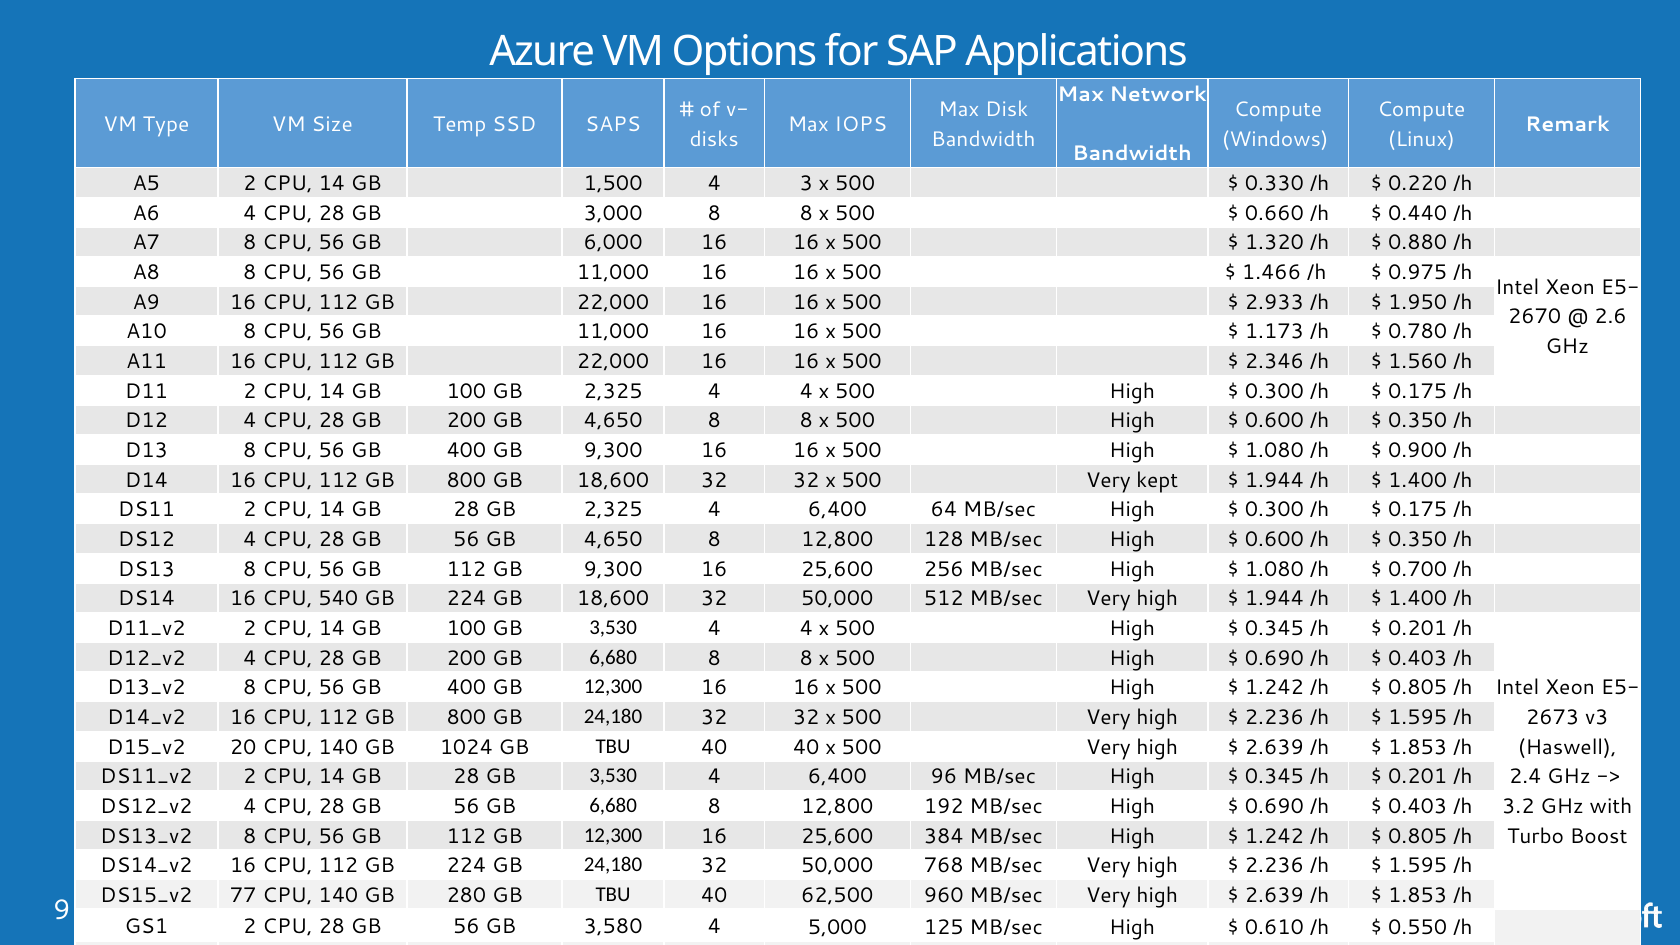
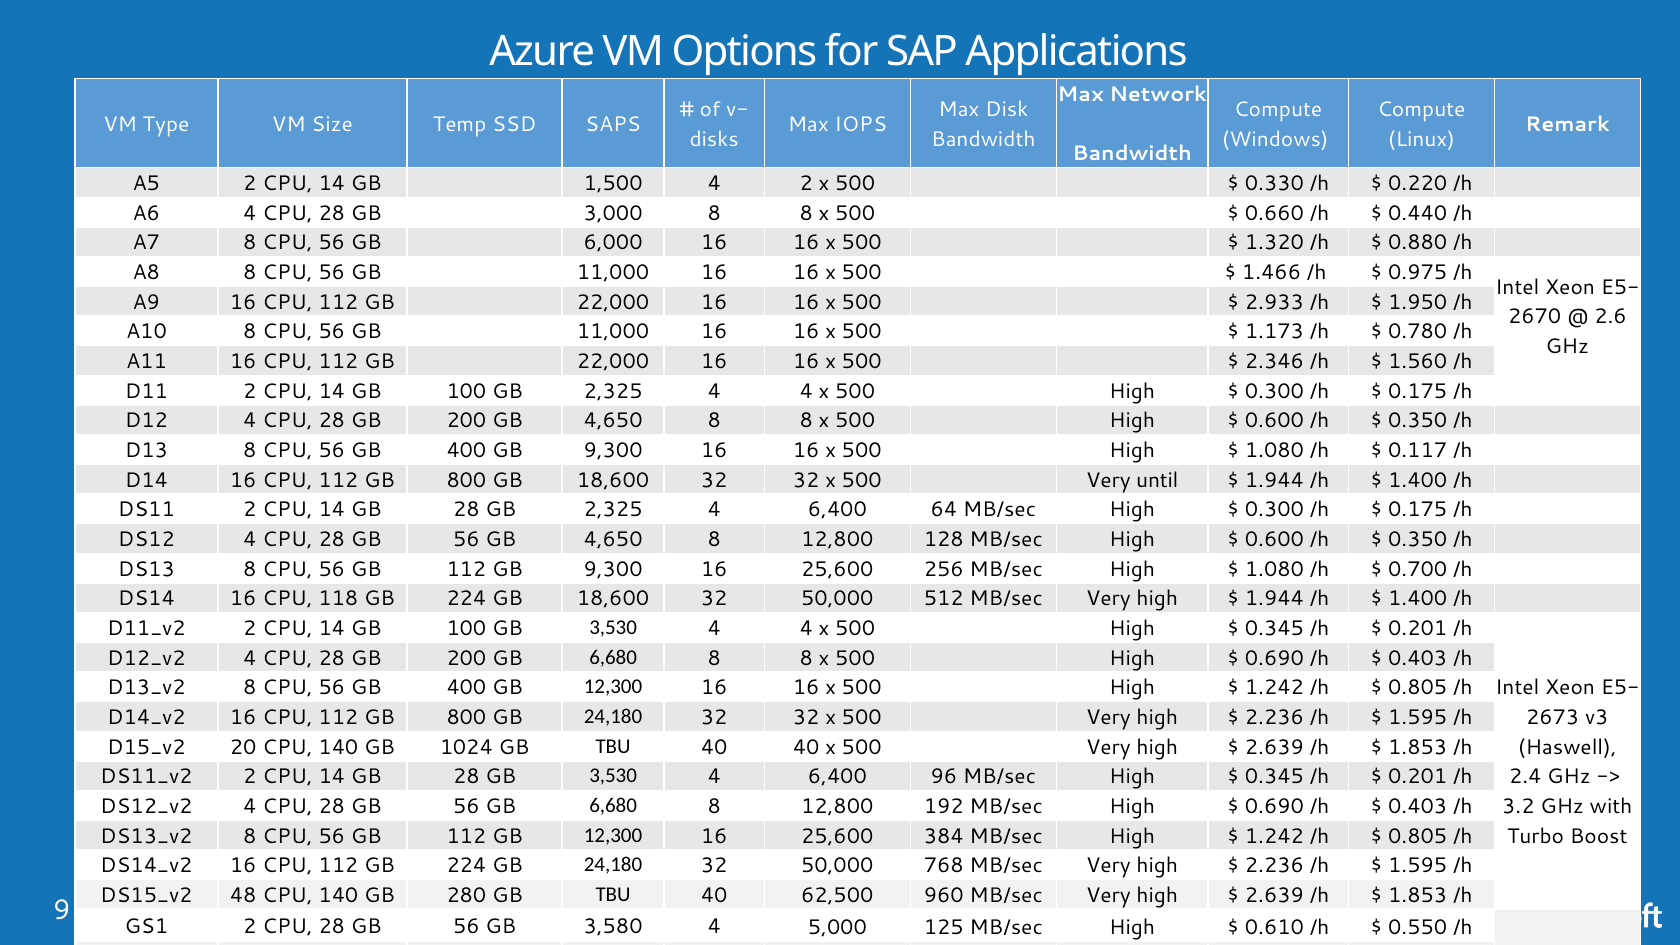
4 3: 3 -> 2
0.900: 0.900 -> 0.117
kept: kept -> until
540: 540 -> 118
77: 77 -> 48
